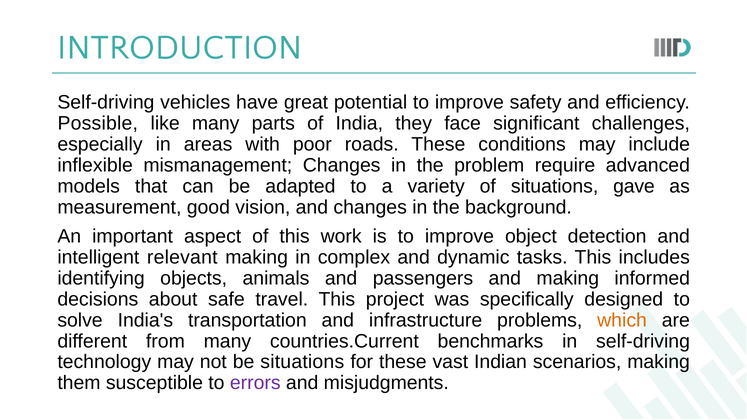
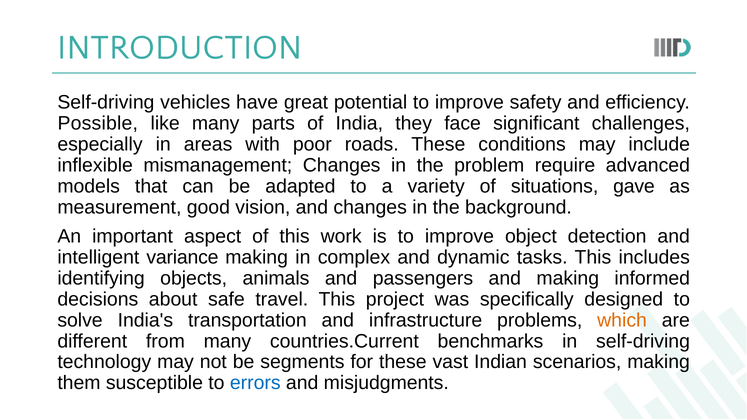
relevant: relevant -> variance
be situations: situations -> segments
errors colour: purple -> blue
